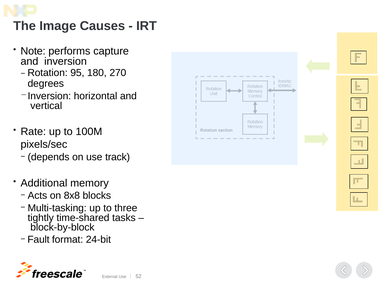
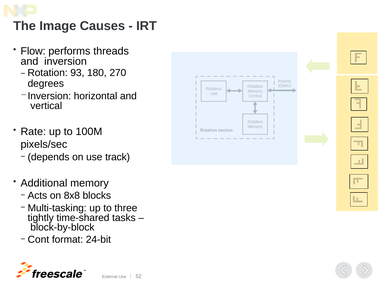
Note: Note -> Flow
capture: capture -> threads
95: 95 -> 93
Fault: Fault -> Cont
